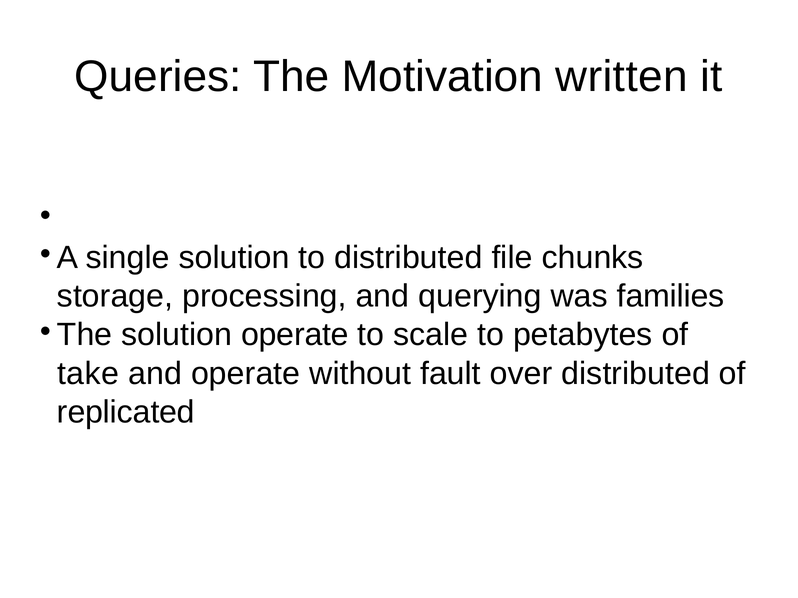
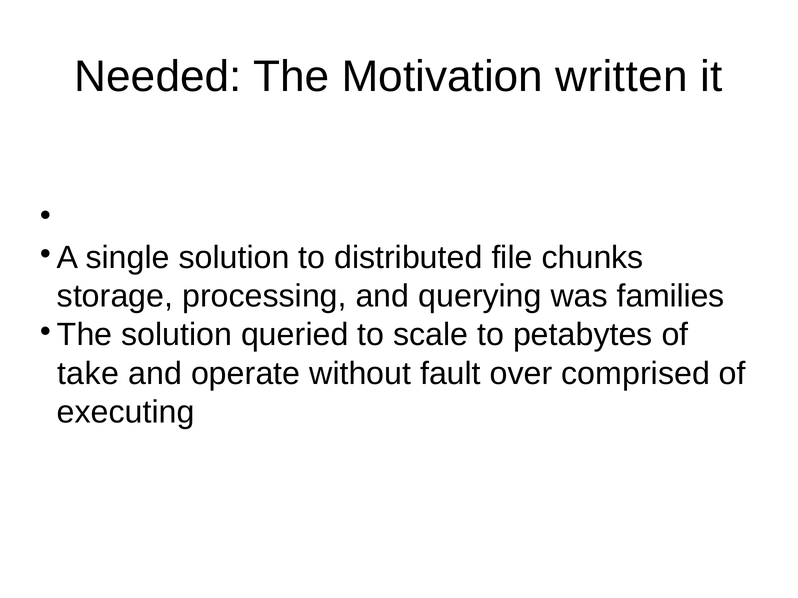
Queries: Queries -> Needed
solution operate: operate -> queried
over distributed: distributed -> comprised
replicated: replicated -> executing
